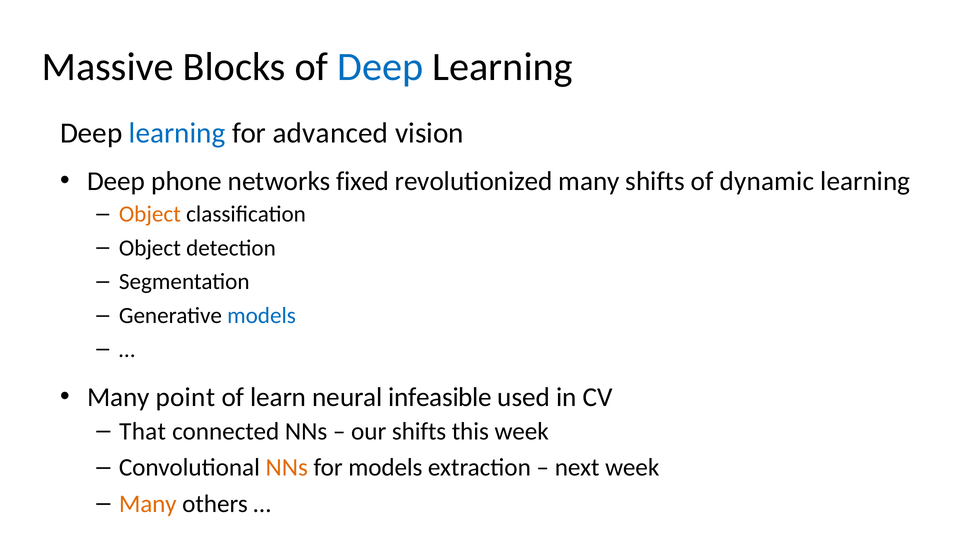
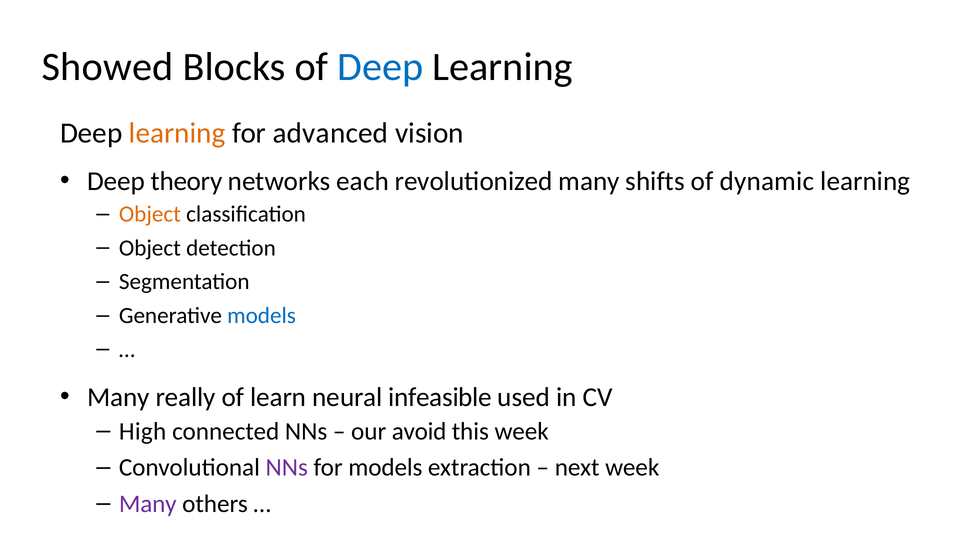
Massive: Massive -> Showed
learning at (177, 133) colour: blue -> orange
phone: phone -> theory
fixed: fixed -> each
point: point -> really
That: That -> High
our shifts: shifts -> avoid
NNs at (287, 468) colour: orange -> purple
Many at (148, 504) colour: orange -> purple
